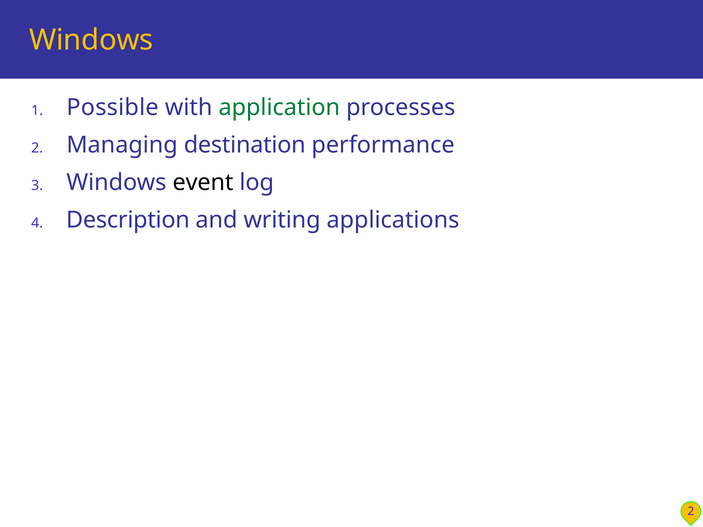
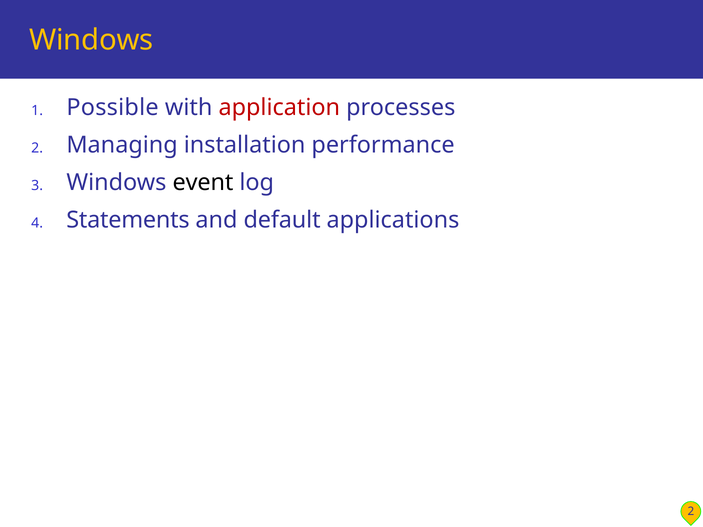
application colour: green -> red
destination: destination -> installation
Description: Description -> Statements
writing: writing -> default
